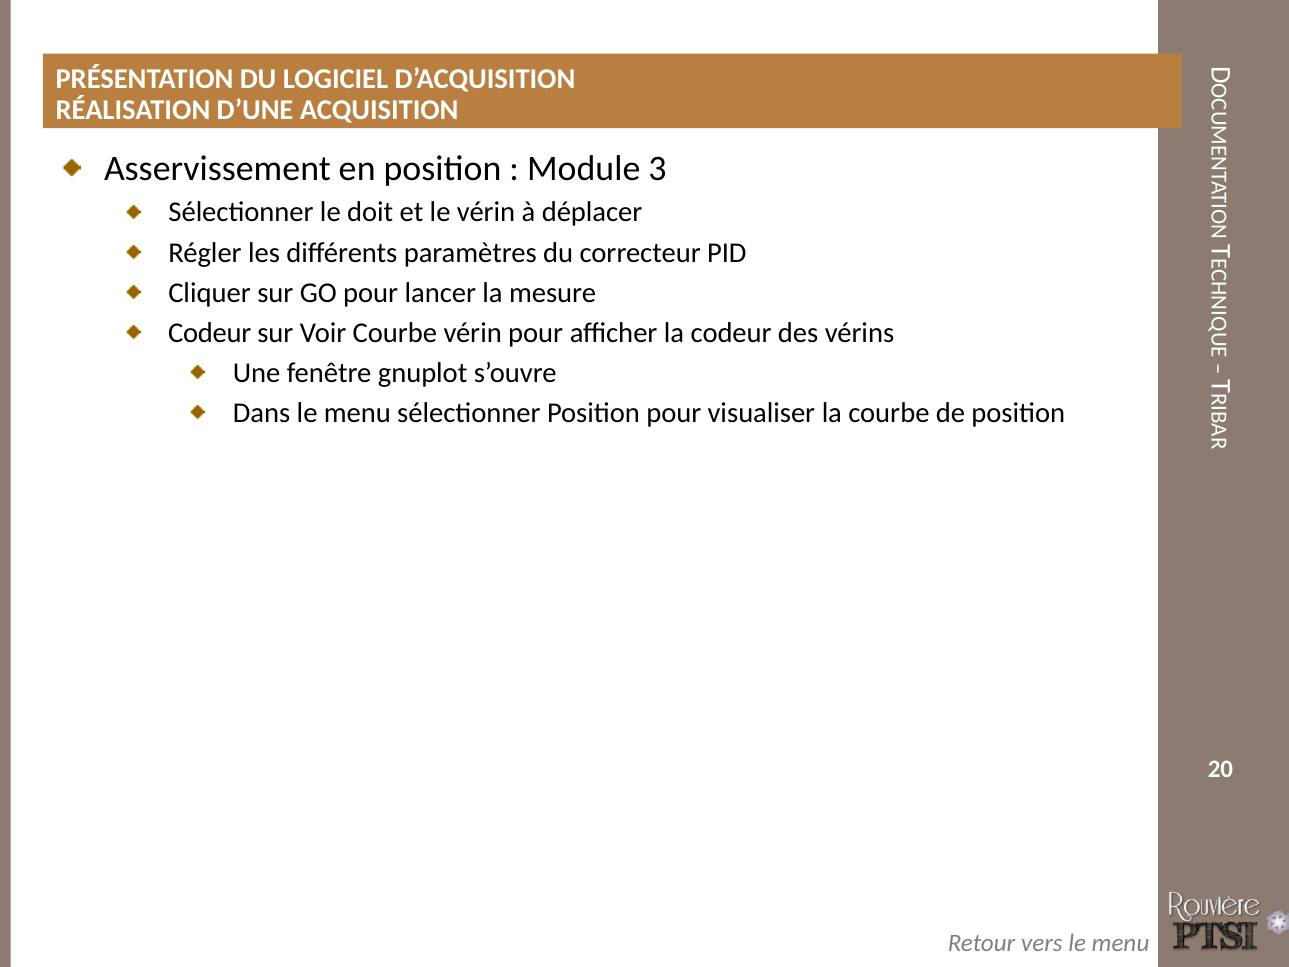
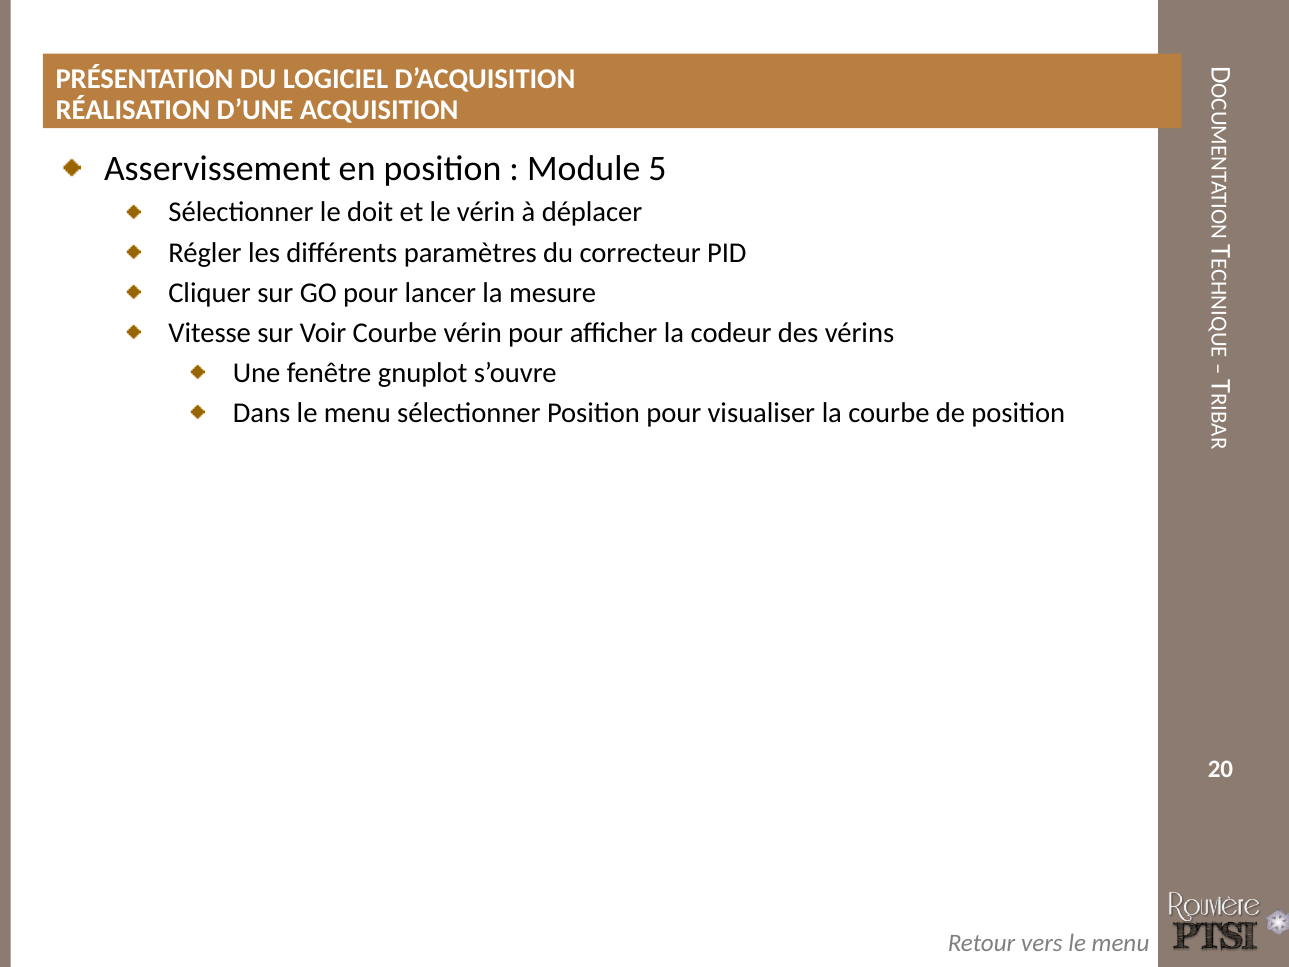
3: 3 -> 5
Codeur at (210, 333): Codeur -> Vitesse
